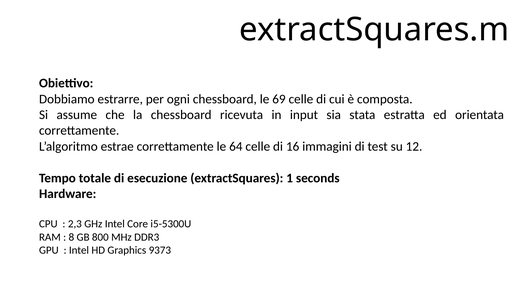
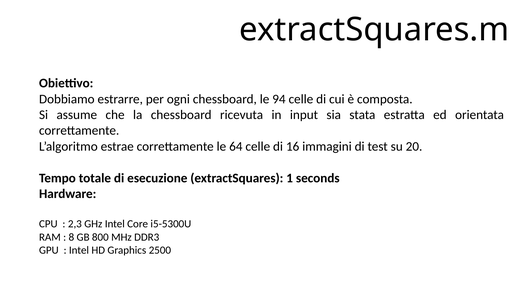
69: 69 -> 94
12: 12 -> 20
9373: 9373 -> 2500
